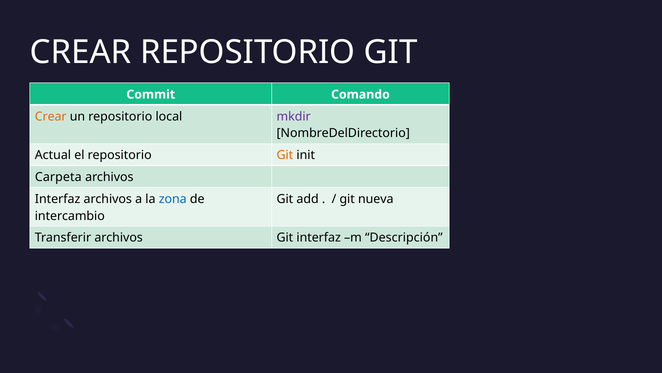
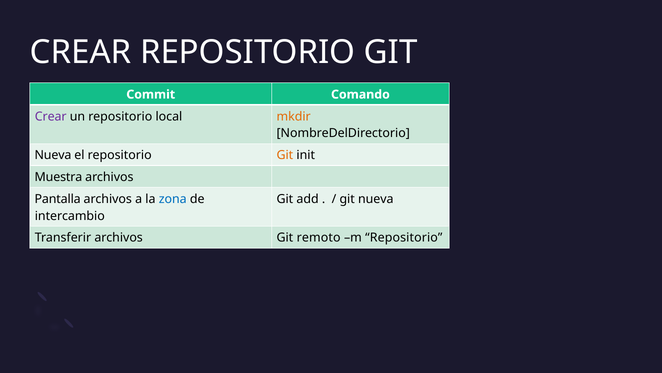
Crear at (51, 116) colour: orange -> purple
mkdir colour: purple -> orange
Actual at (53, 155): Actual -> Nueva
Carpeta: Carpeta -> Muestra
Interfaz at (58, 199): Interfaz -> Pantalla
Git interfaz: interfaz -> remoto
m Descripción: Descripción -> Repositorio
